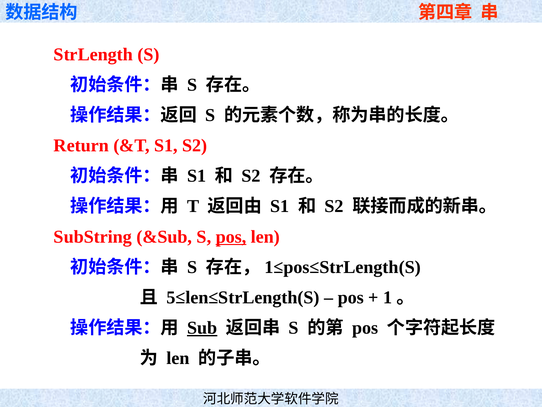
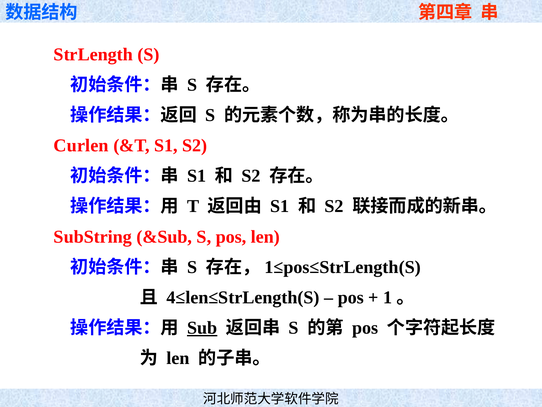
Return: Return -> Curlen
pos at (231, 236) underline: present -> none
5≤len≤StrLength(S: 5≤len≤StrLength(S -> 4≤len≤StrLength(S
